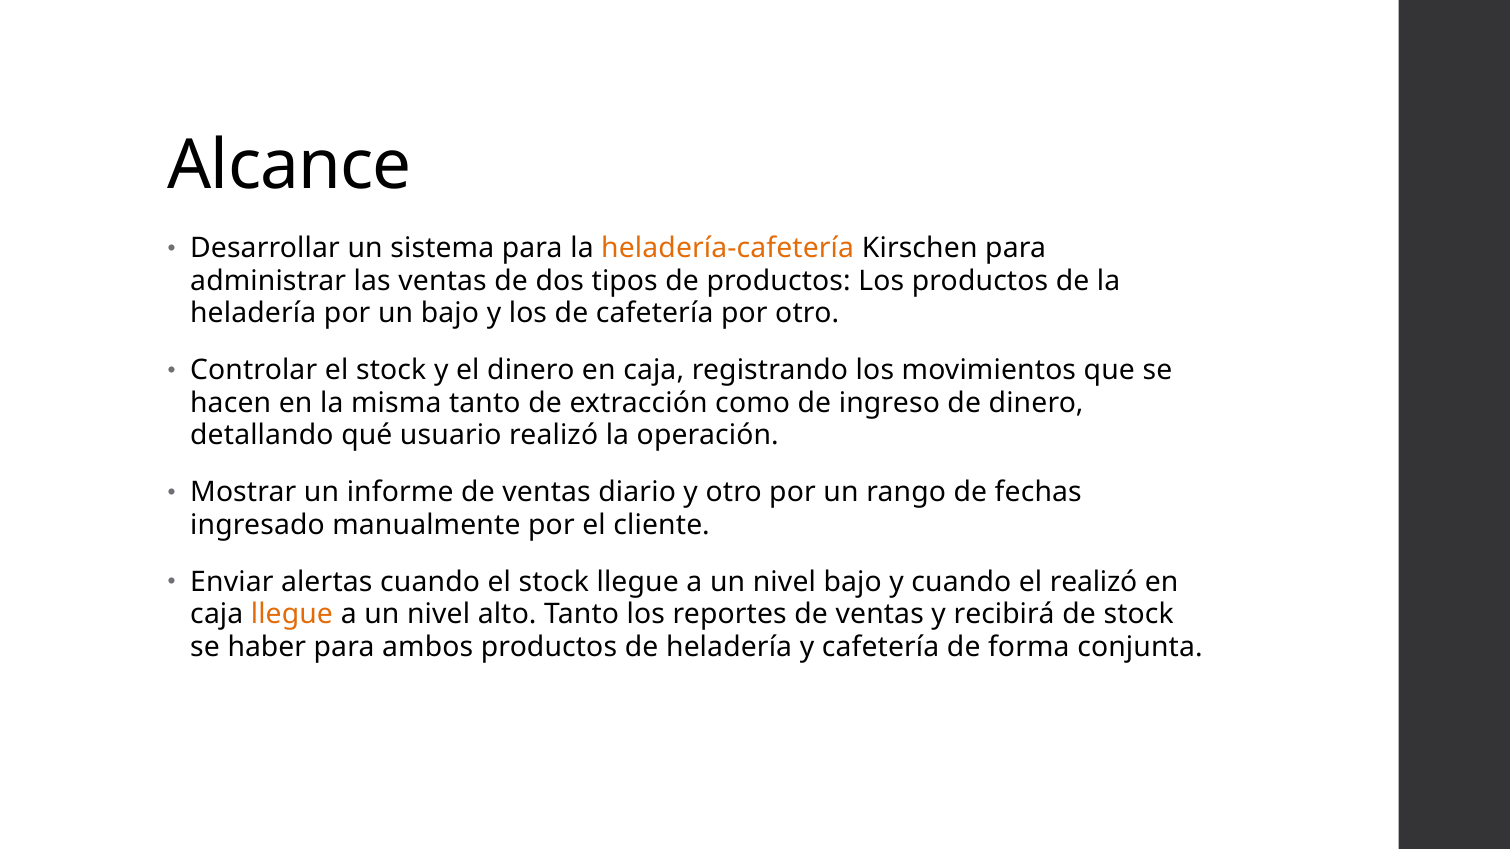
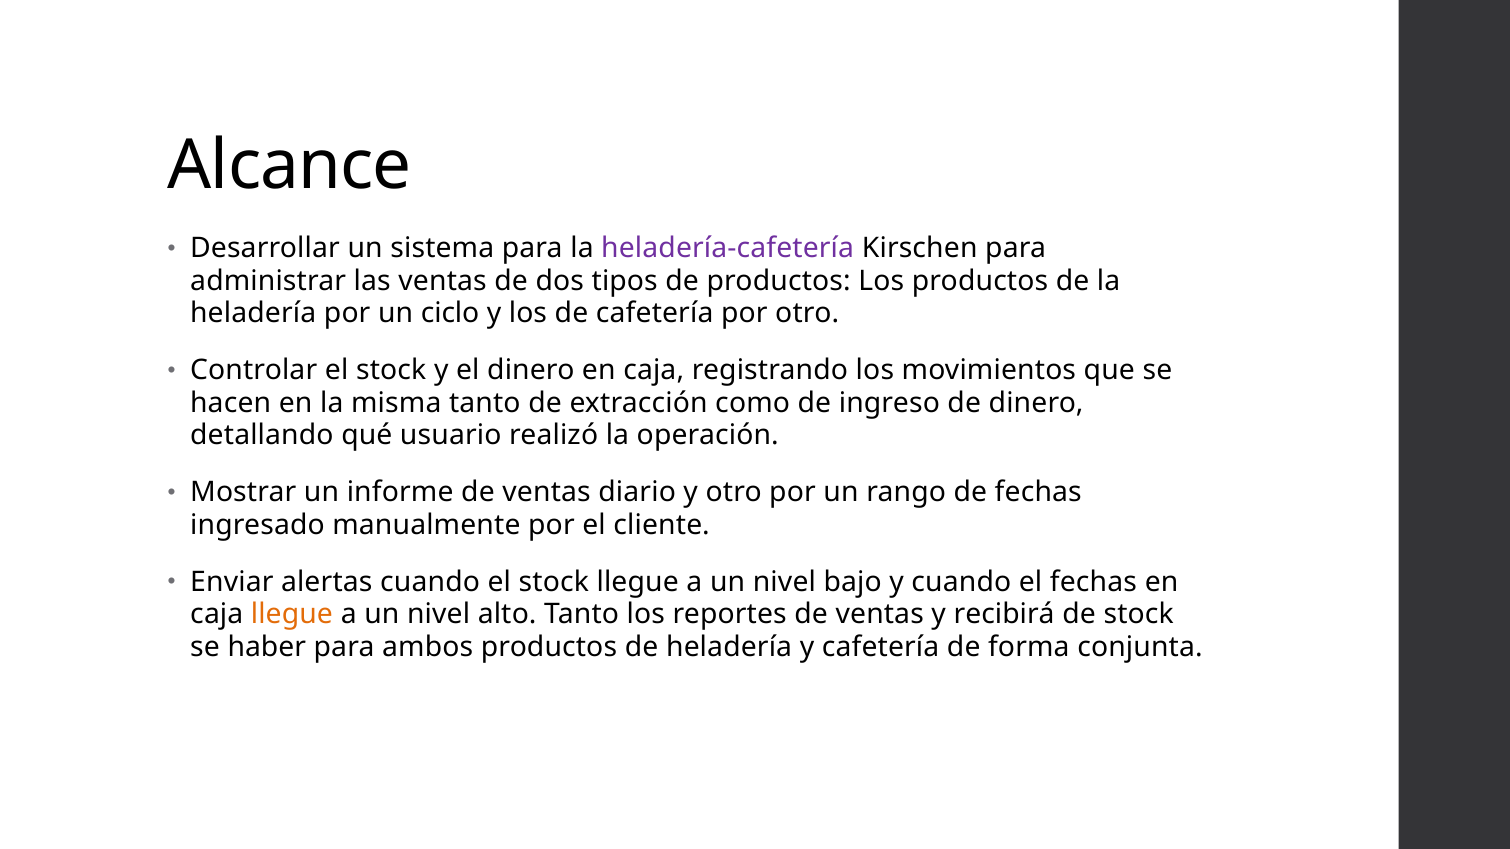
heladería-cafetería colour: orange -> purple
un bajo: bajo -> ciclo
el realizó: realizó -> fechas
